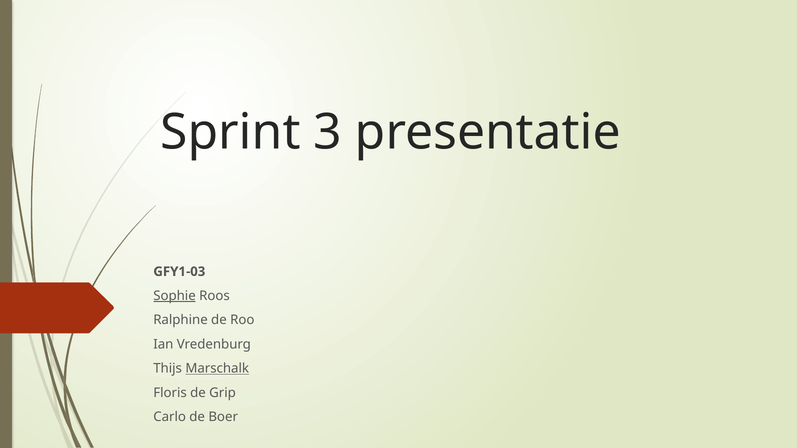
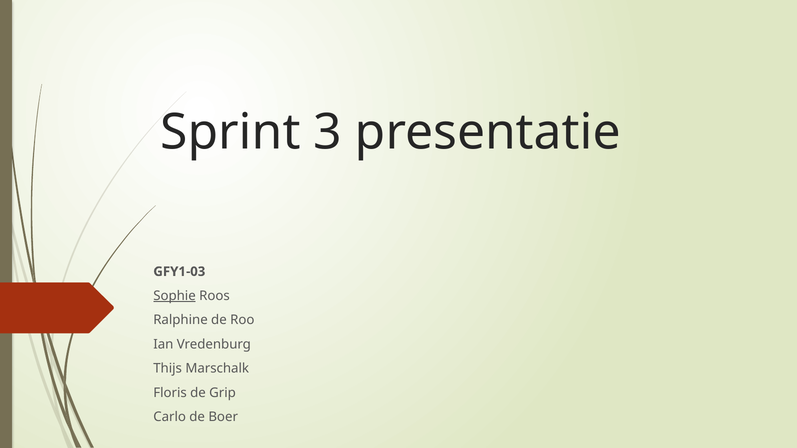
Marschalk underline: present -> none
